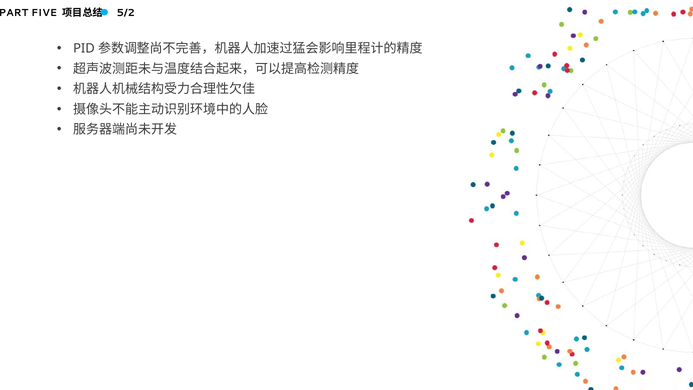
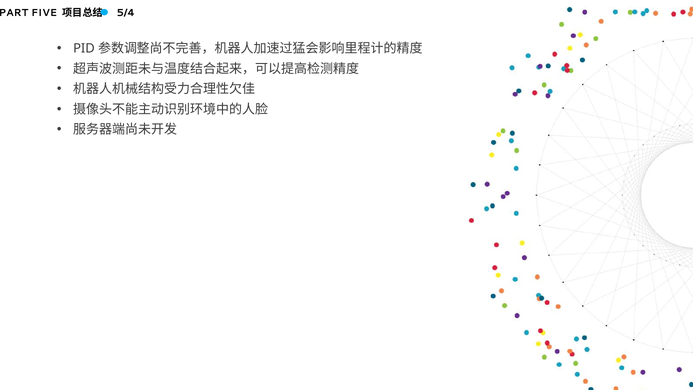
5/2: 5/2 -> 5/4
